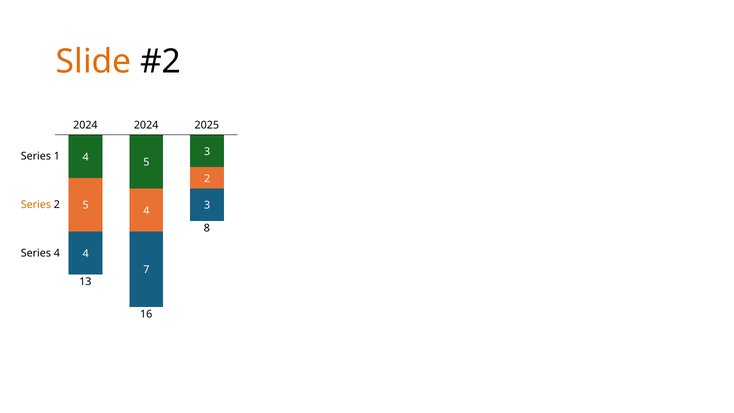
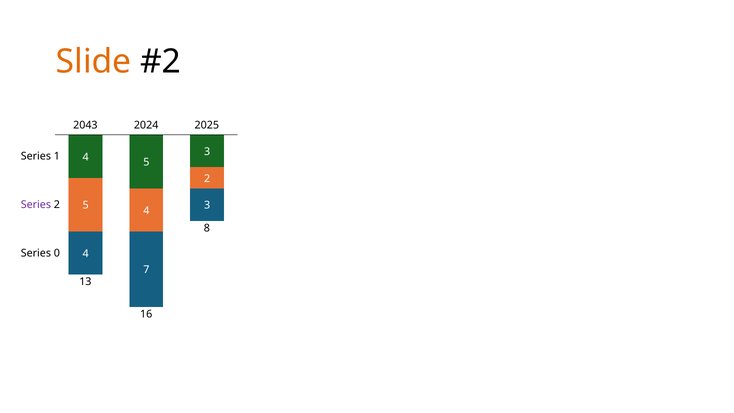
2024 at (85, 125): 2024 -> 2043
Series at (36, 205) colour: orange -> purple
Series 4: 4 -> 0
